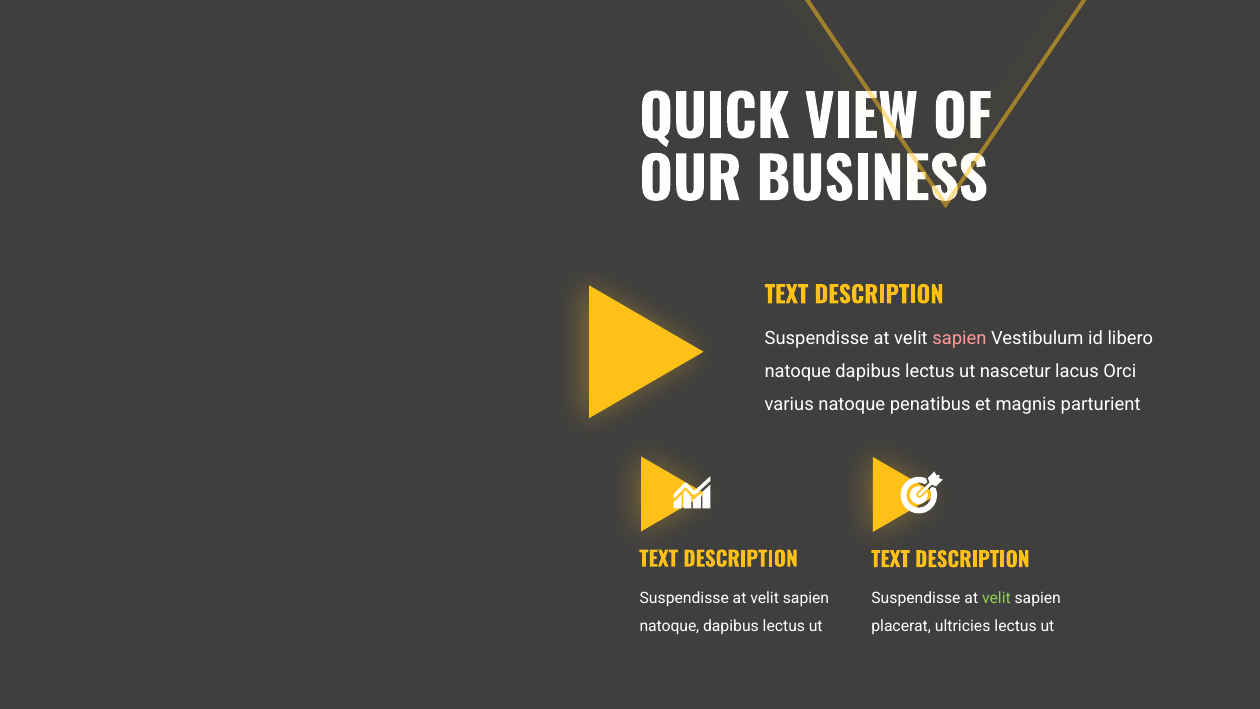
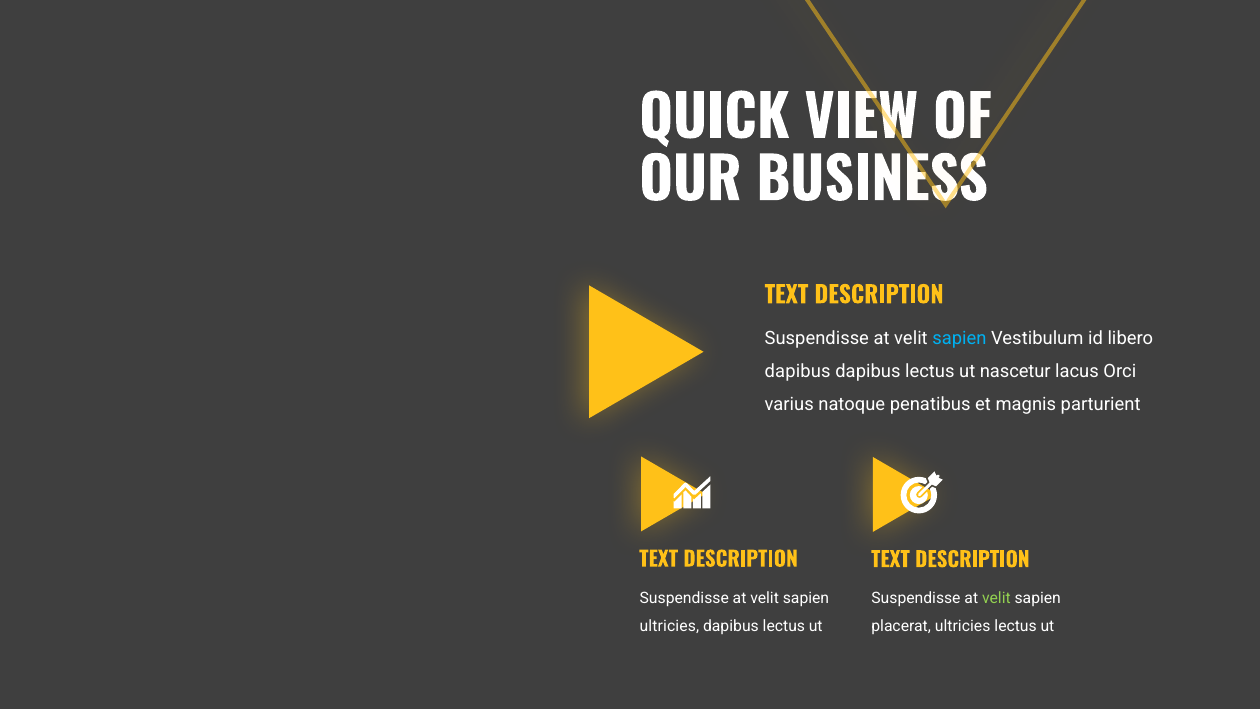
sapien at (959, 338) colour: pink -> light blue
natoque at (798, 371): natoque -> dapibus
natoque at (669, 626): natoque -> ultricies
